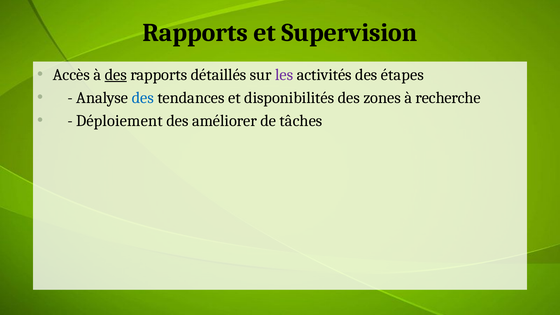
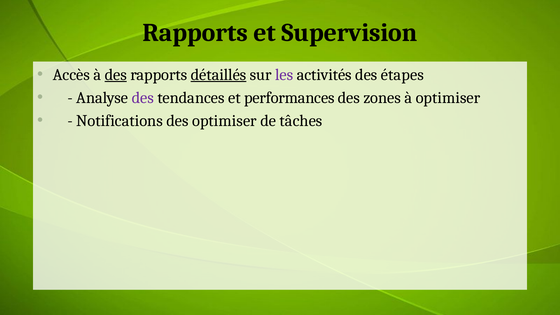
détaillés underline: none -> present
des at (143, 98) colour: blue -> purple
disponibilités: disponibilités -> performances
à recherche: recherche -> optimiser
Déploiement: Déploiement -> Notifications
des améliorer: améliorer -> optimiser
